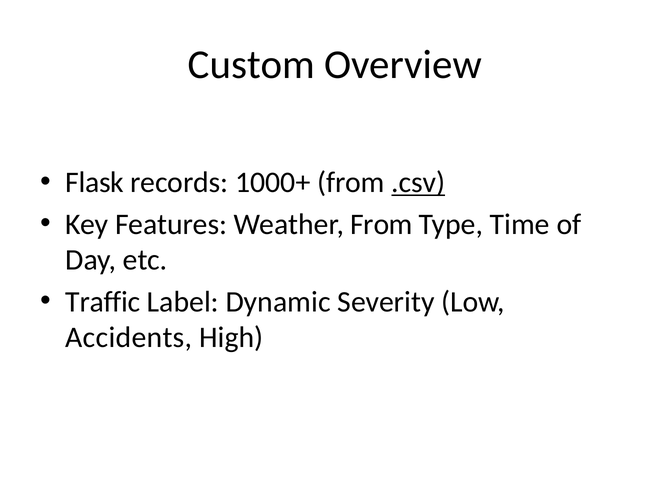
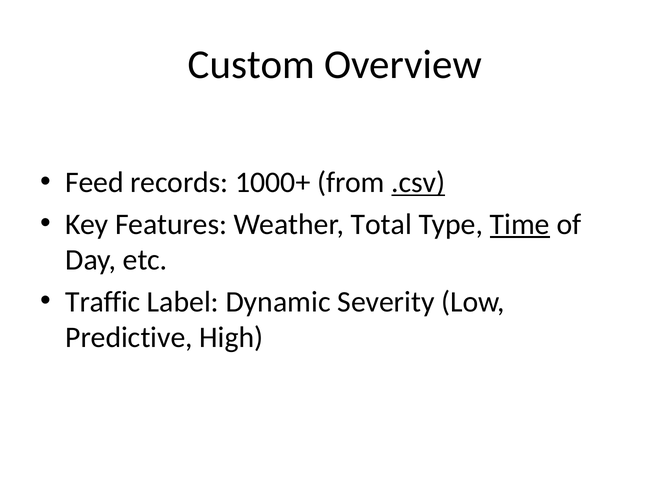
Flask: Flask -> Feed
Weather From: From -> Total
Time underline: none -> present
Accidents: Accidents -> Predictive
